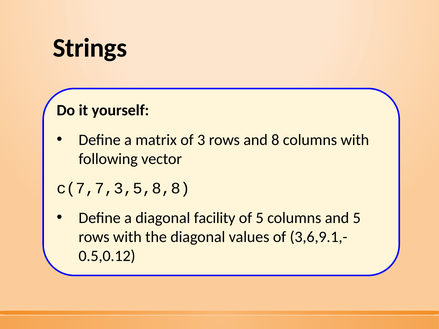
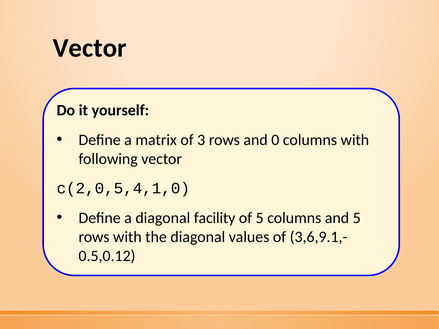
Strings at (90, 48): Strings -> Vector
8: 8 -> 0
c(7,7,3,5,8,8: c(7,7,3,5,8,8 -> c(2,0,5,4,1,0
